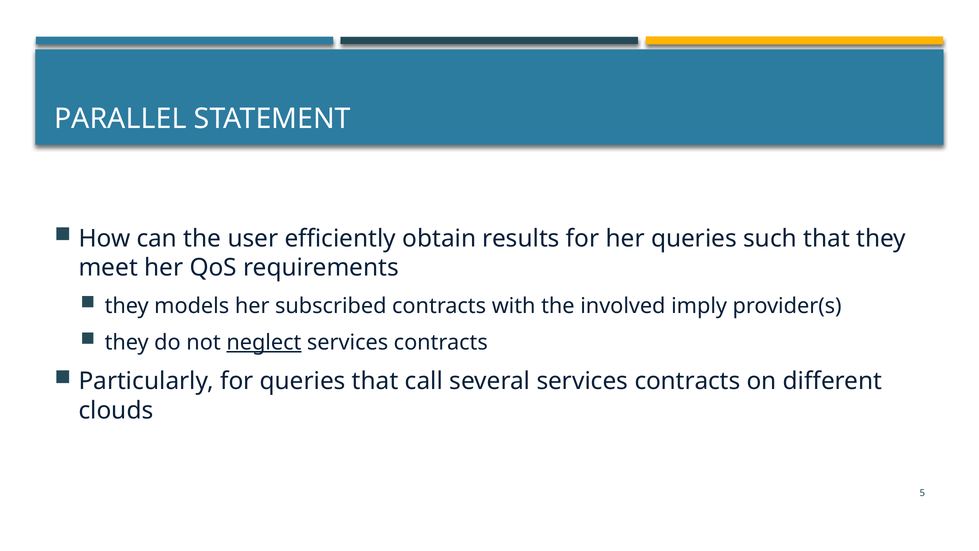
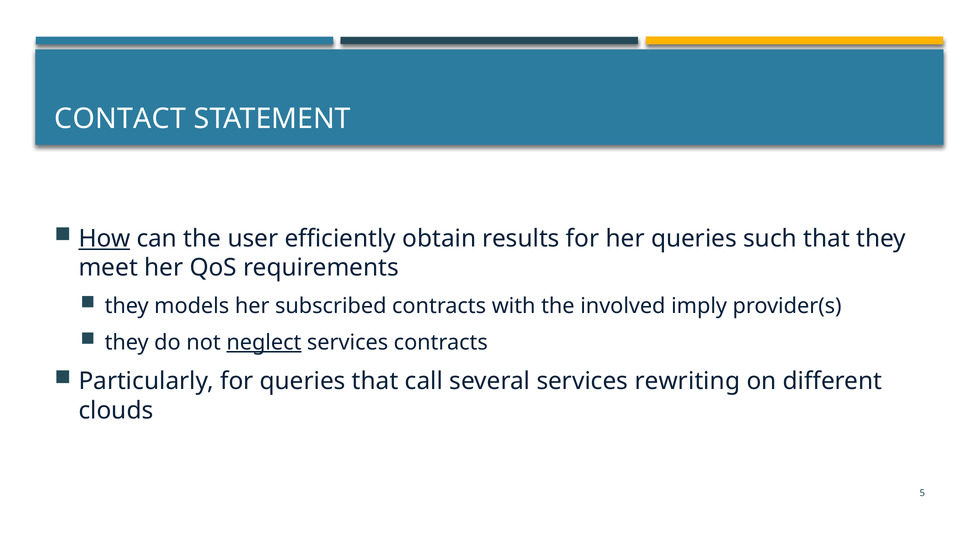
PARALLEL: PARALLEL -> CONTACT
How underline: none -> present
several services contracts: contracts -> rewriting
